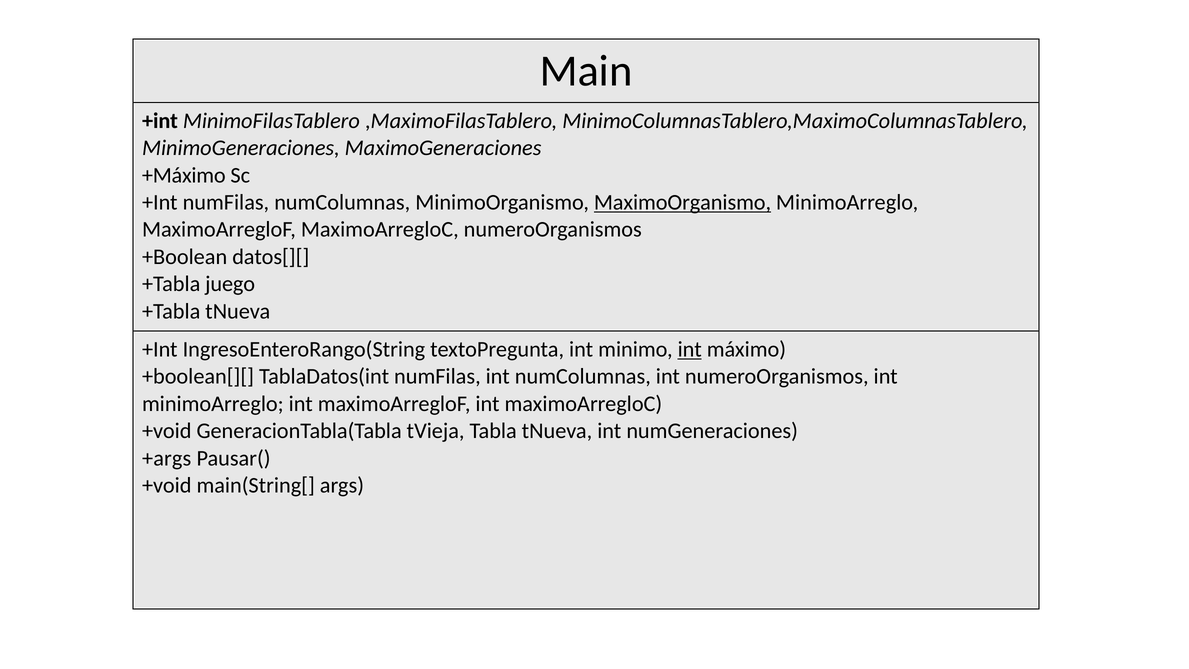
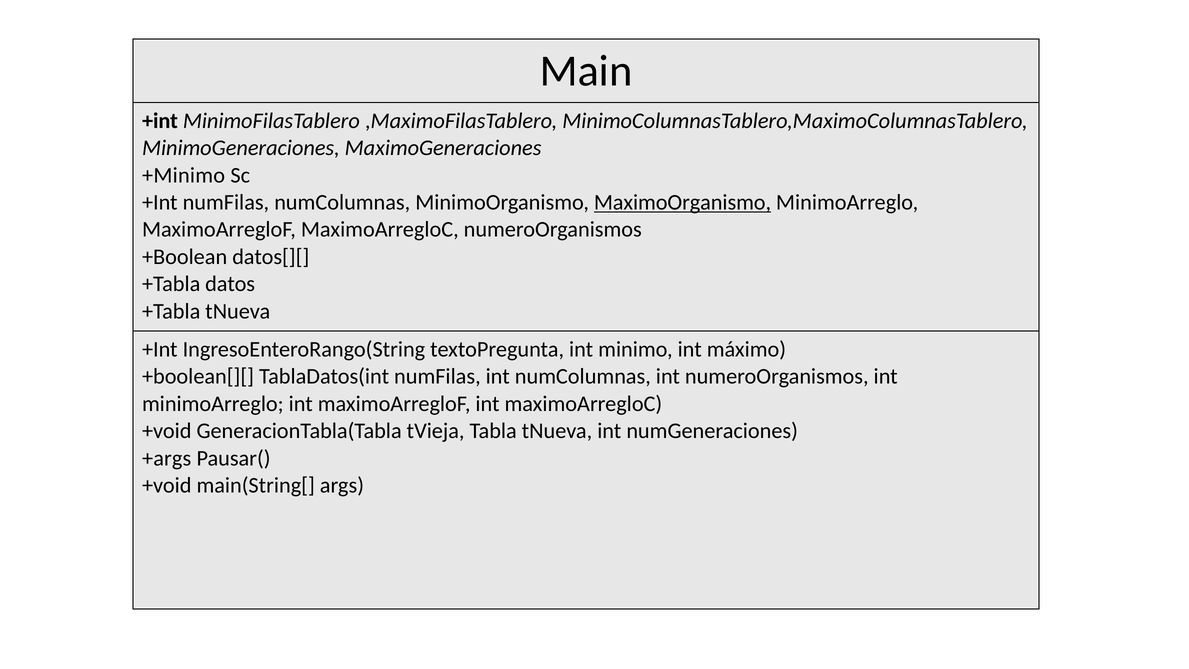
+Máximo: +Máximo -> +Minimo
juego: juego -> datos
int at (690, 349) underline: present -> none
